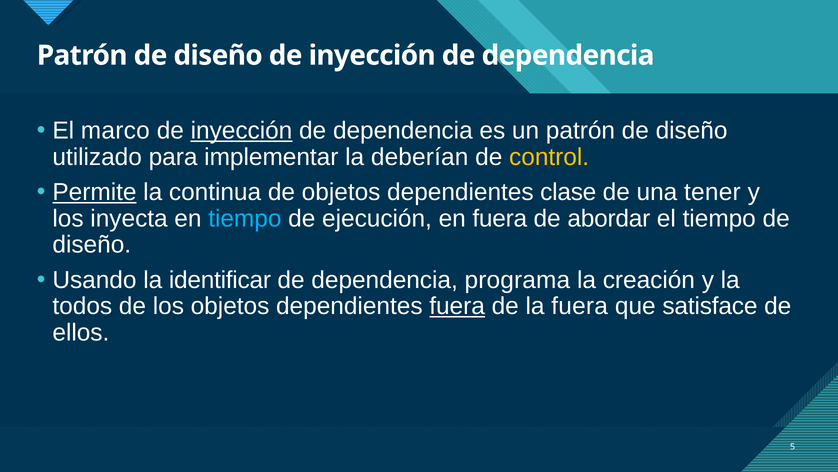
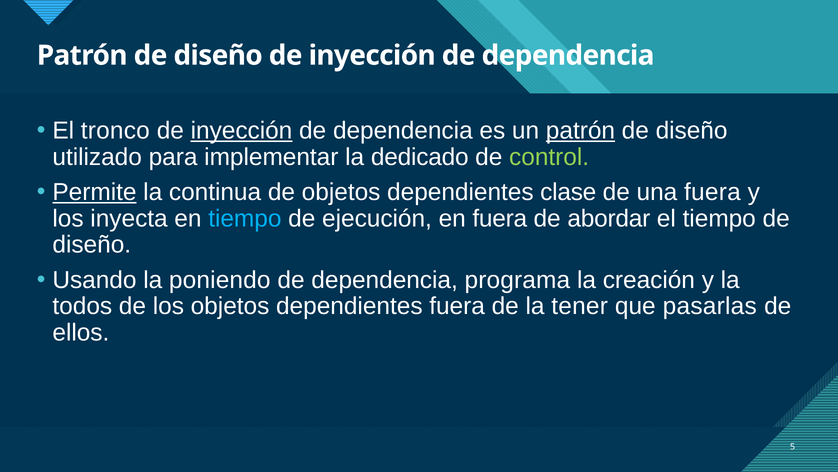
marco: marco -> tronco
patrón at (580, 130) underline: none -> present
deberían: deberían -> dedicado
control colour: yellow -> light green
una tener: tener -> fuera
identificar: identificar -> poniendo
fuera at (457, 306) underline: present -> none
la fuera: fuera -> tener
satisface: satisface -> pasarlas
